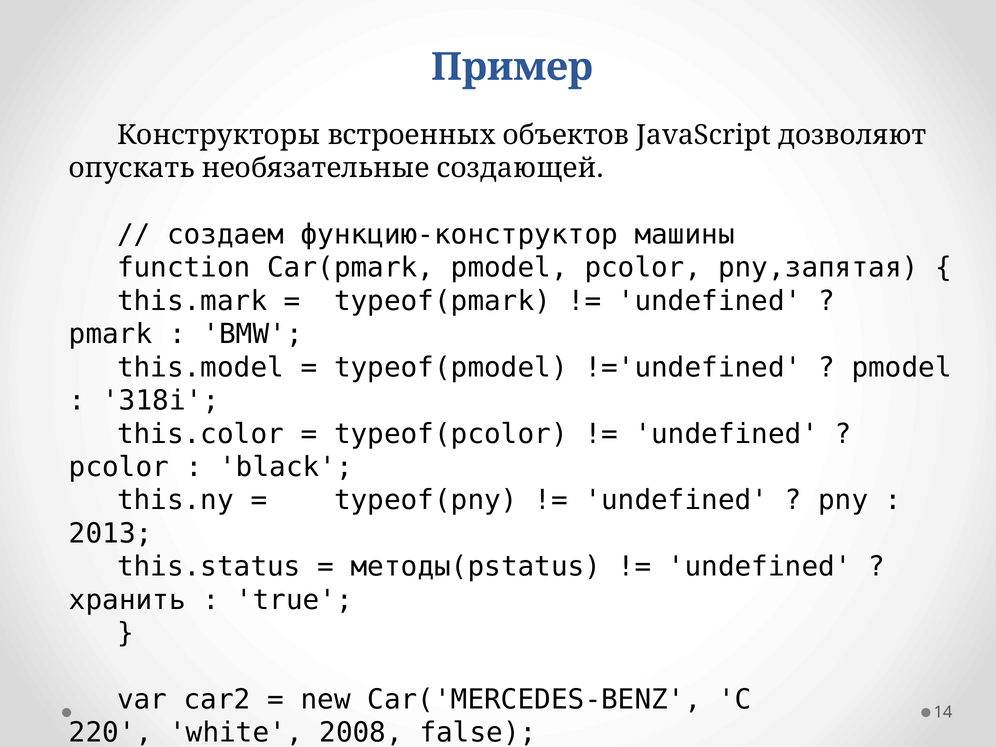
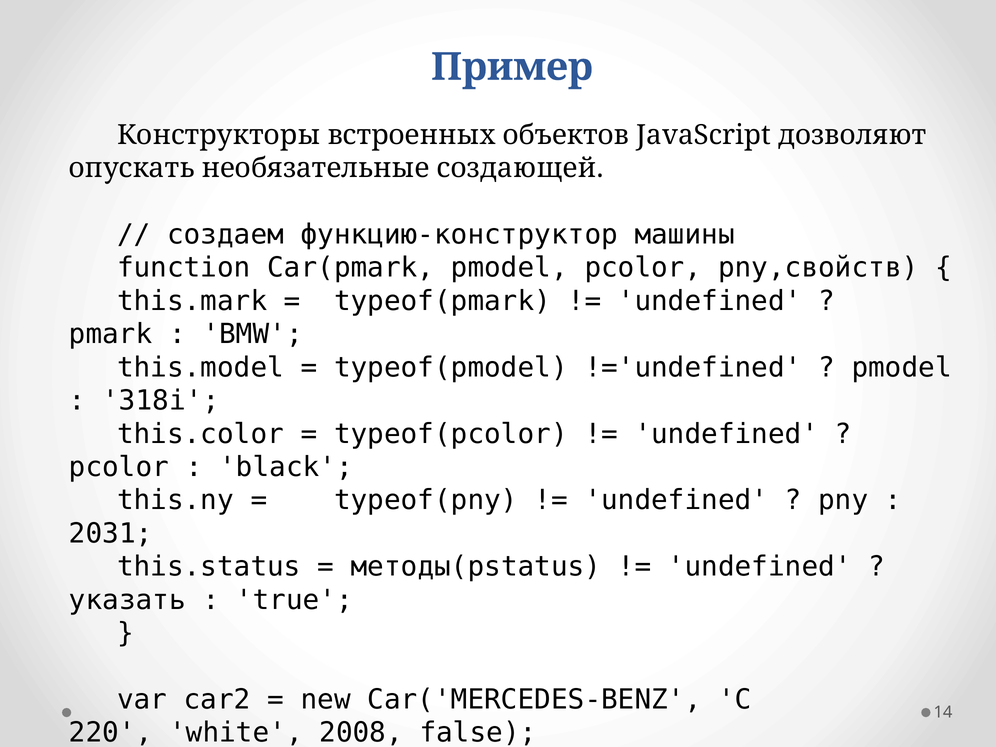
pny,запятая: pny,запятая -> pny,свойств
2013: 2013 -> 2031
хранить: хранить -> указать
